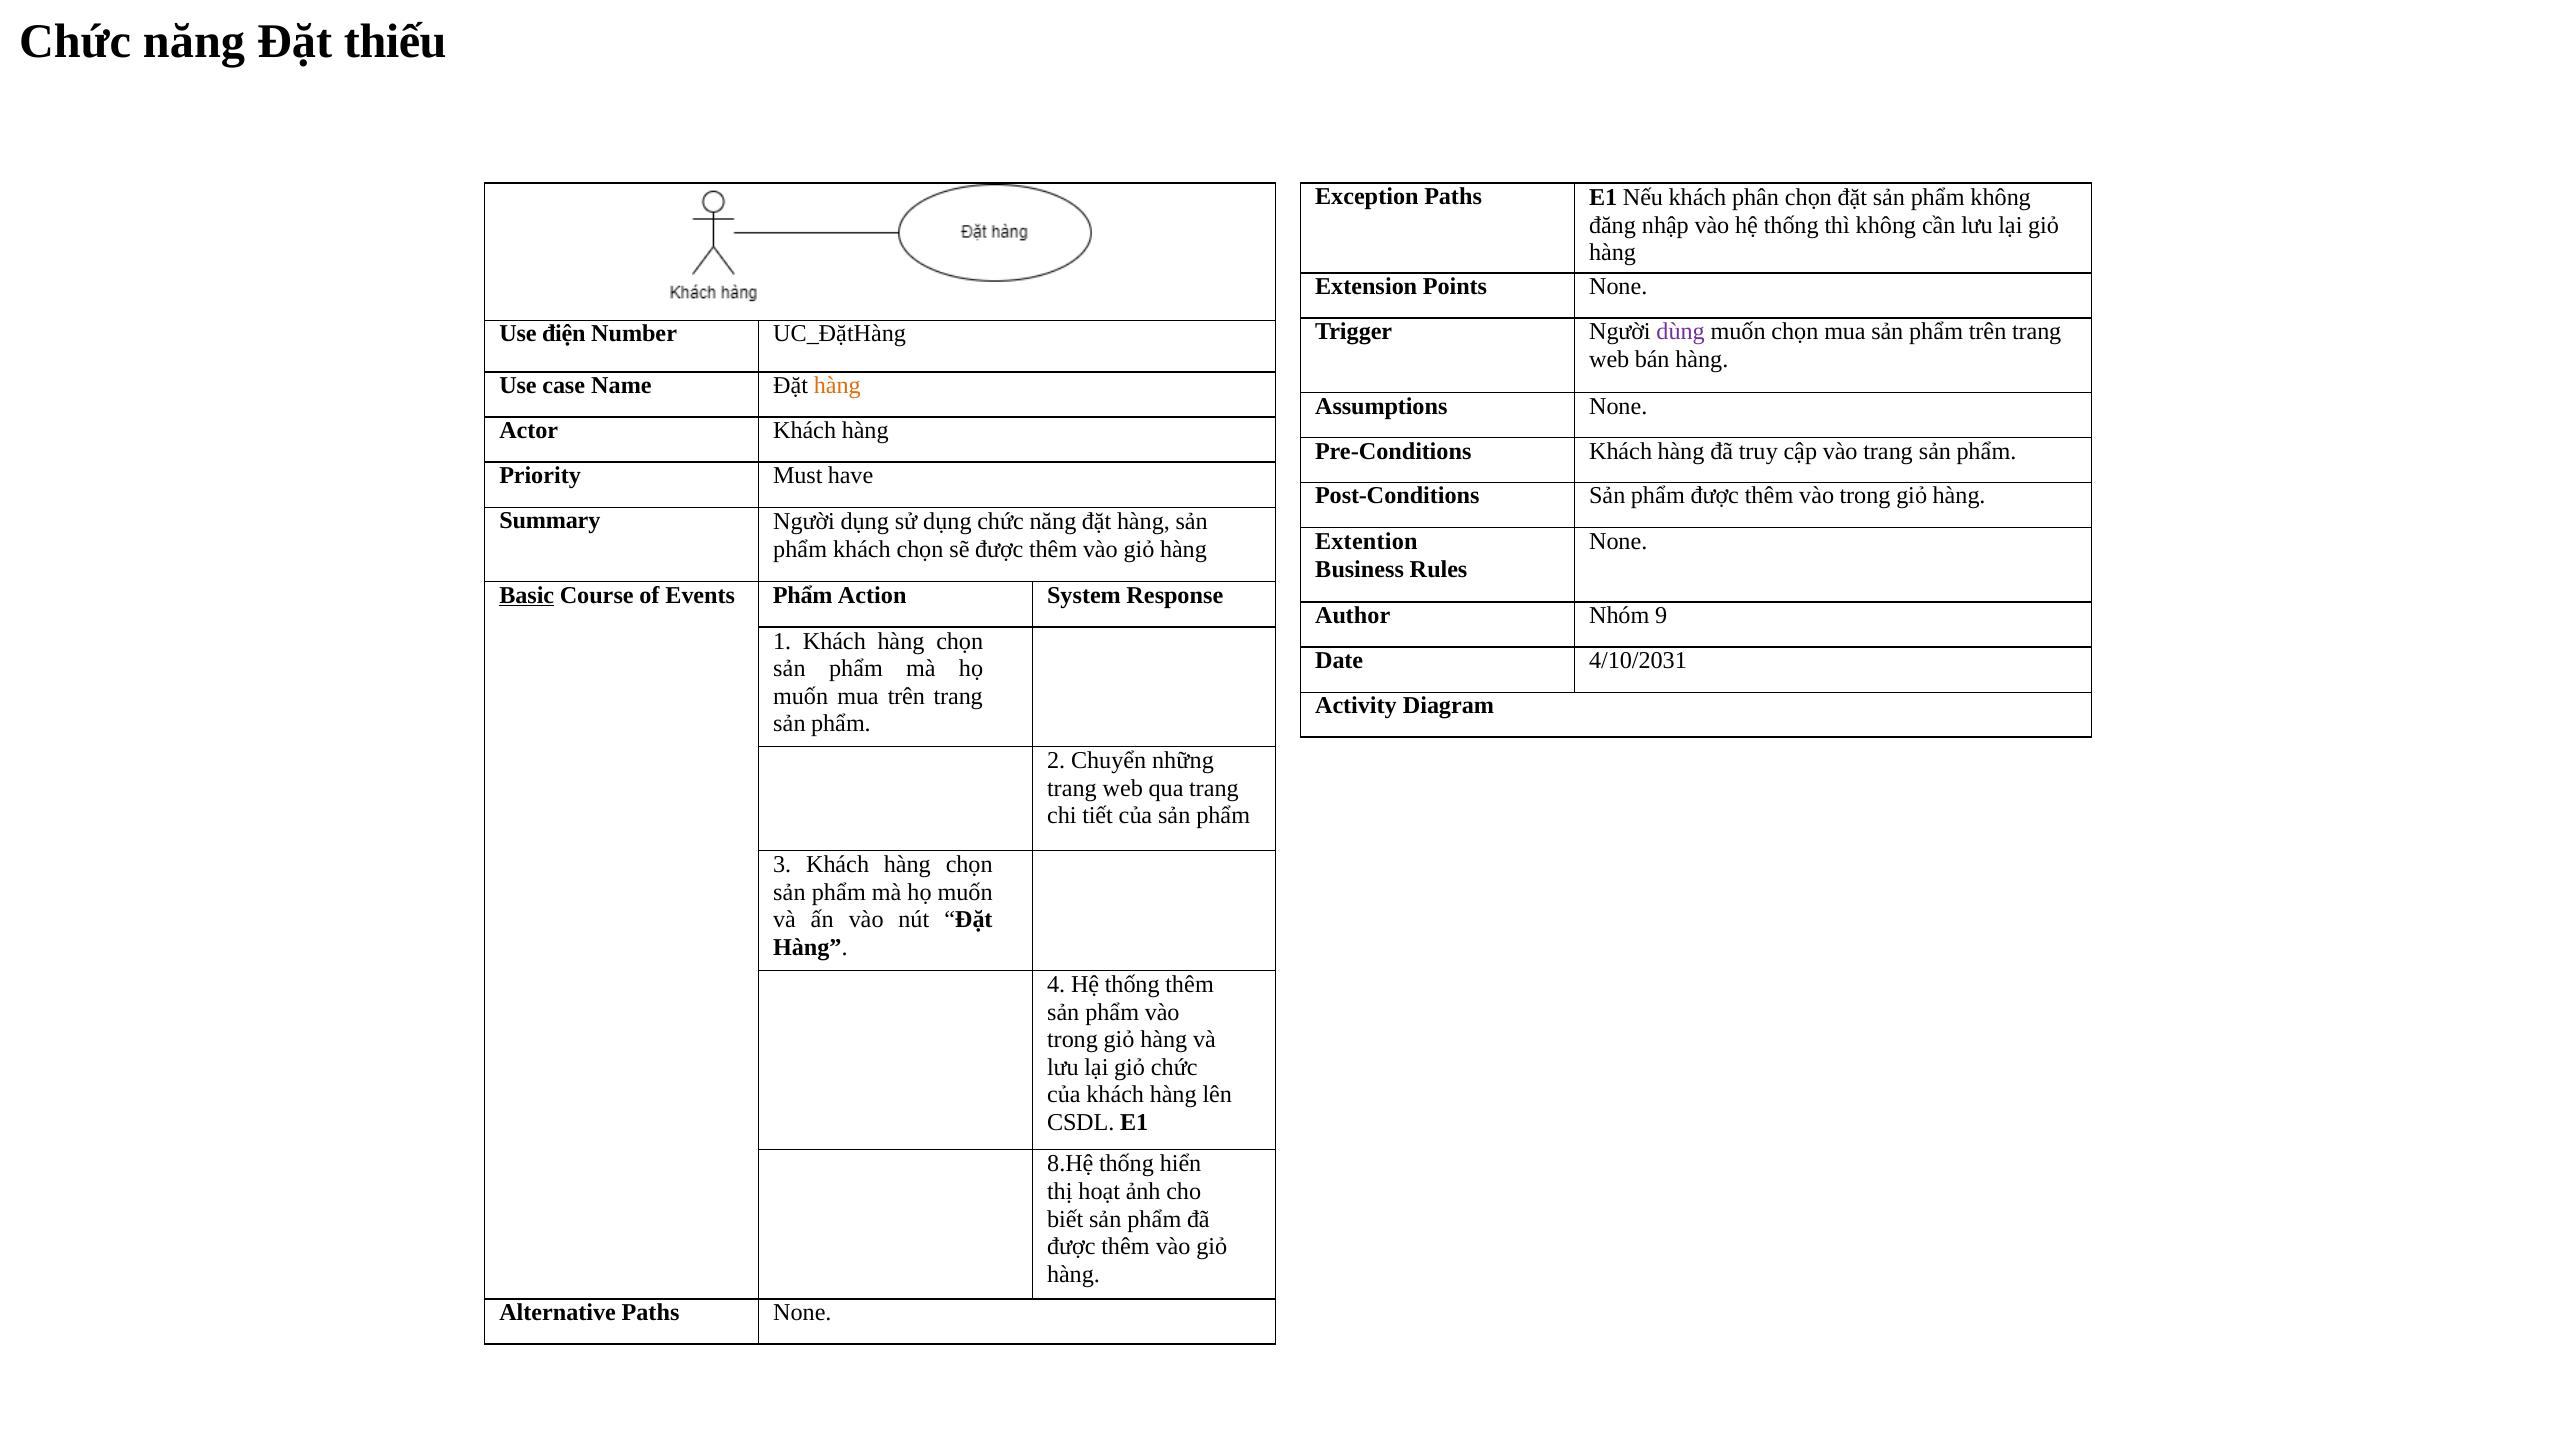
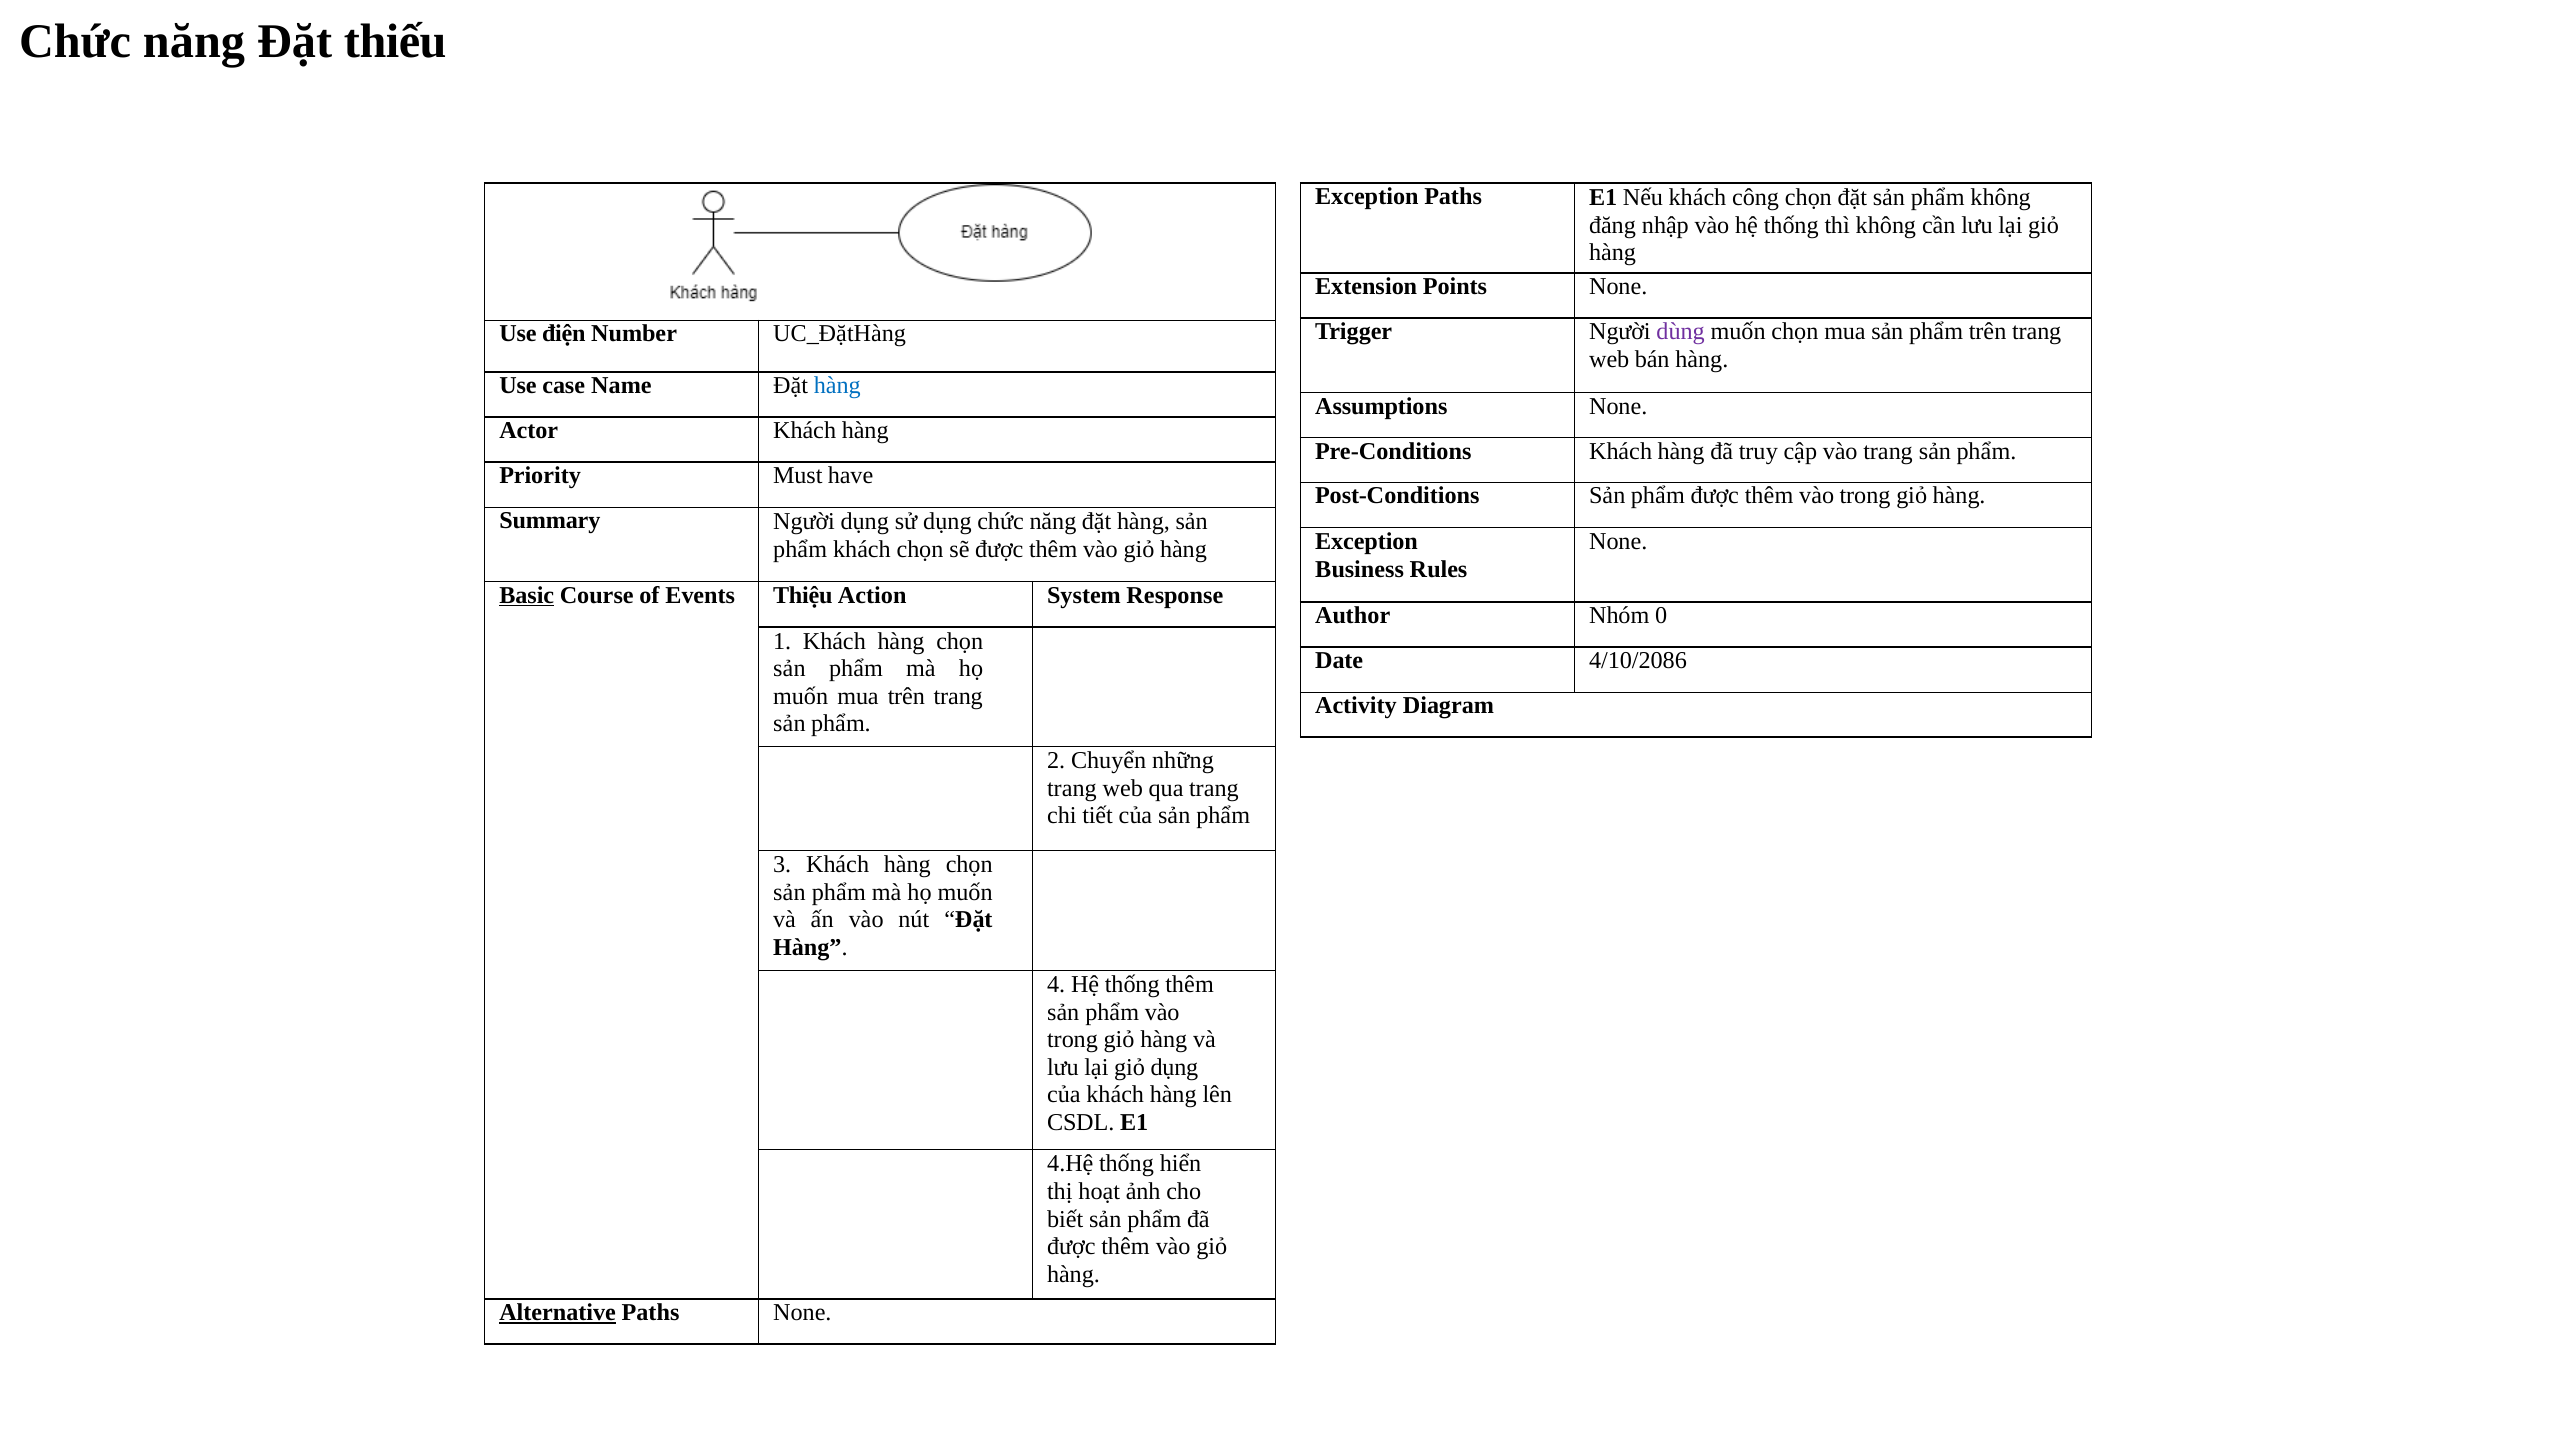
phân: phân -> công
hàng at (837, 386) colour: orange -> blue
Extention at (1366, 542): Extention -> Exception
Events Phẩm: Phẩm -> Thiệu
9: 9 -> 0
4/10/2031: 4/10/2031 -> 4/10/2086
giỏ chức: chức -> dụng
8.Hệ: 8.Hệ -> 4.Hệ
Alternative underline: none -> present
